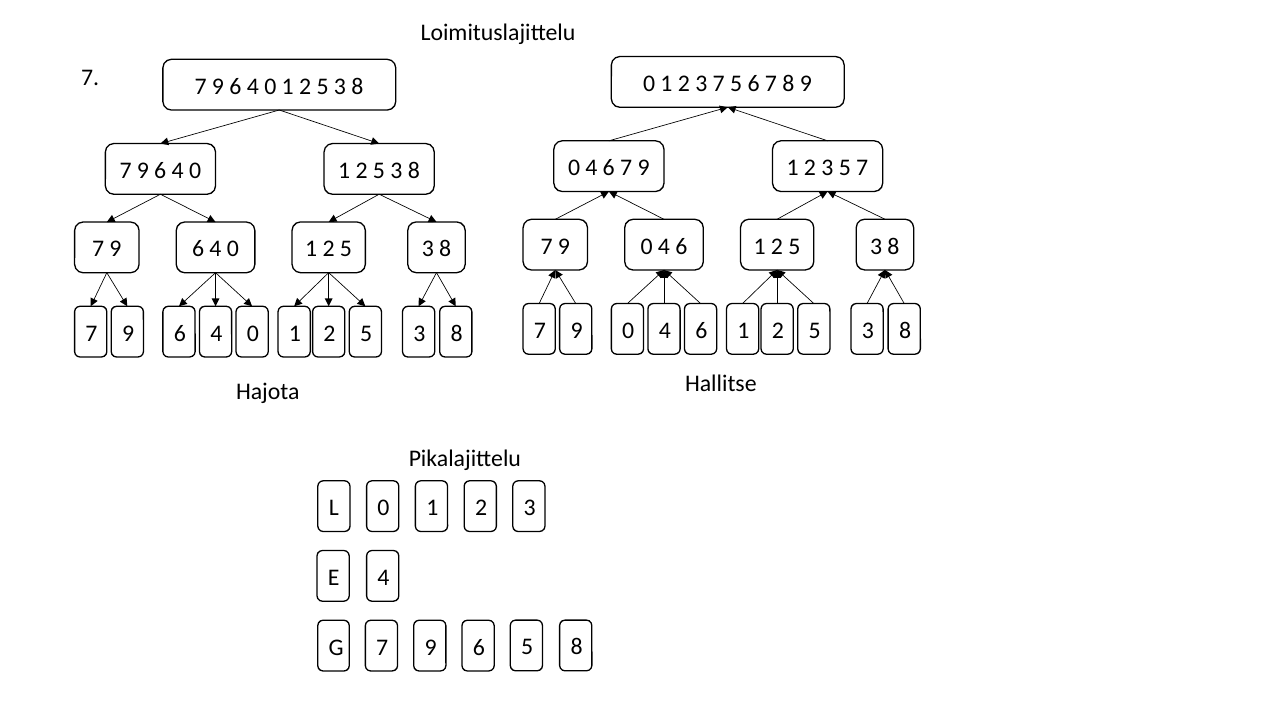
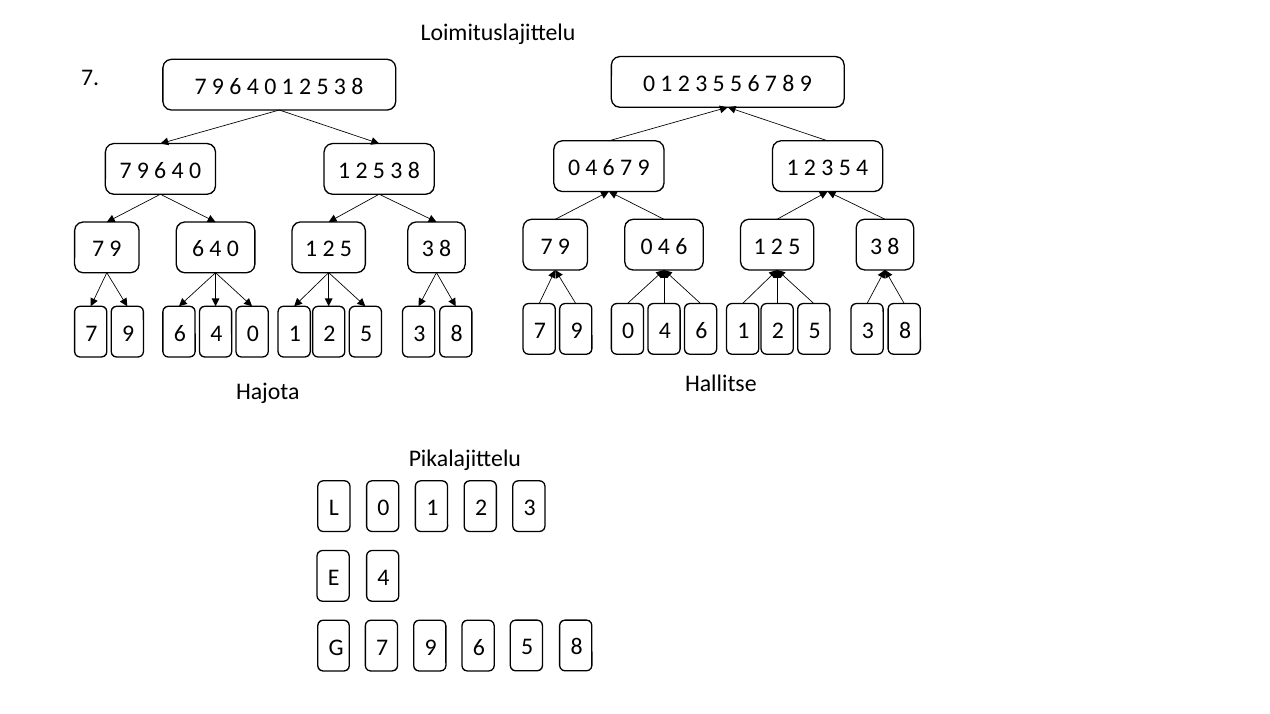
7 at (719, 84): 7 -> 5
5 7: 7 -> 4
